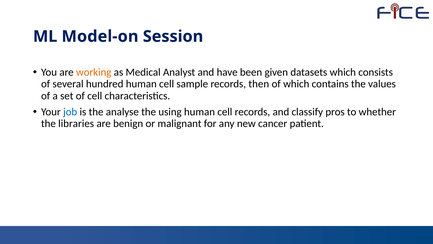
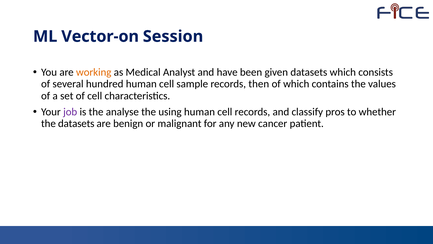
Model-on: Model-on -> Vector-on
job colour: blue -> purple
the libraries: libraries -> datasets
